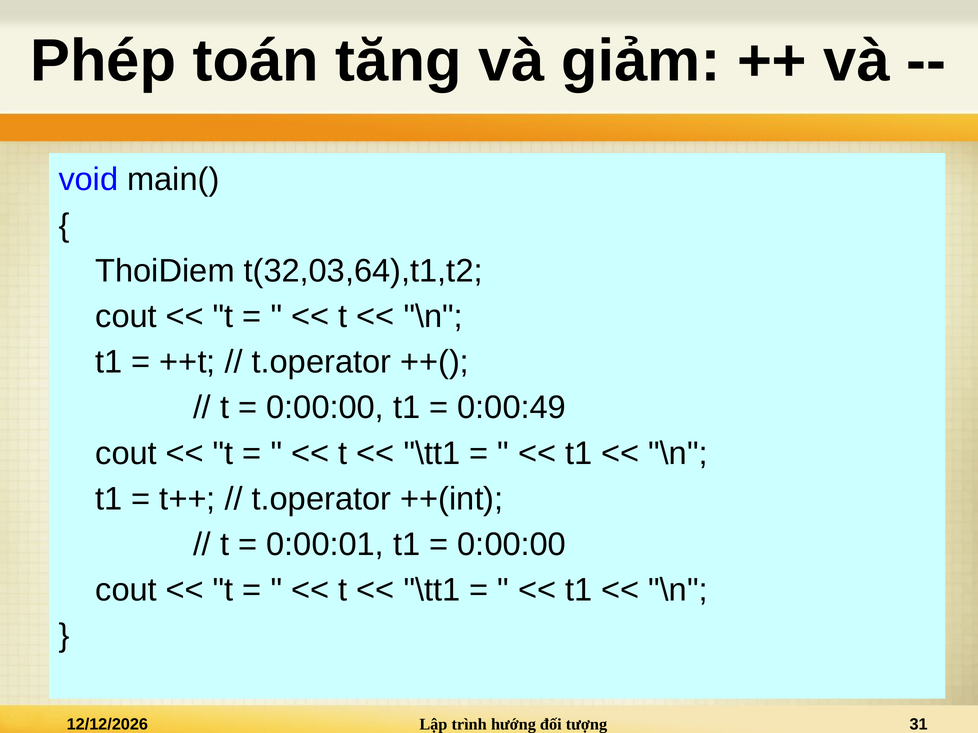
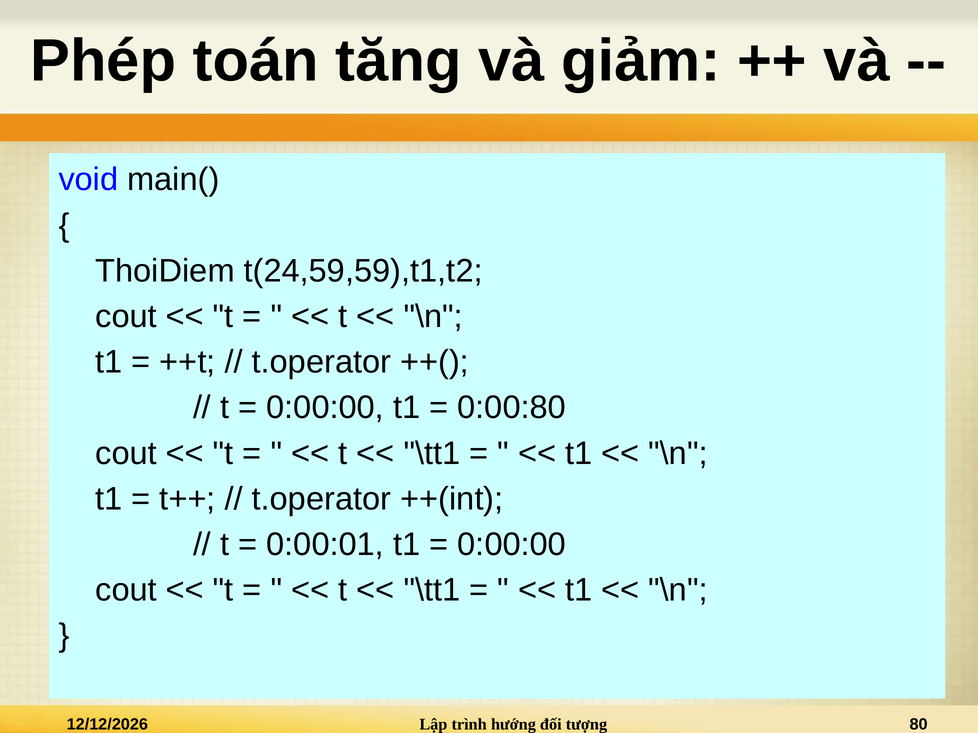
t(32,03,64),t1,t2: t(32,03,64),t1,t2 -> t(24,59,59),t1,t2
0:00:49: 0:00:49 -> 0:00:80
31: 31 -> 80
